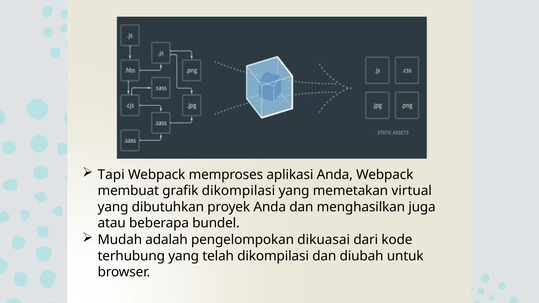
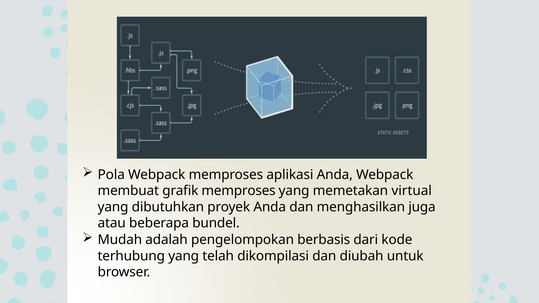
Tapi: Tapi -> Pola
grafik dikompilasi: dikompilasi -> memproses
dikuasai: dikuasai -> berbasis
